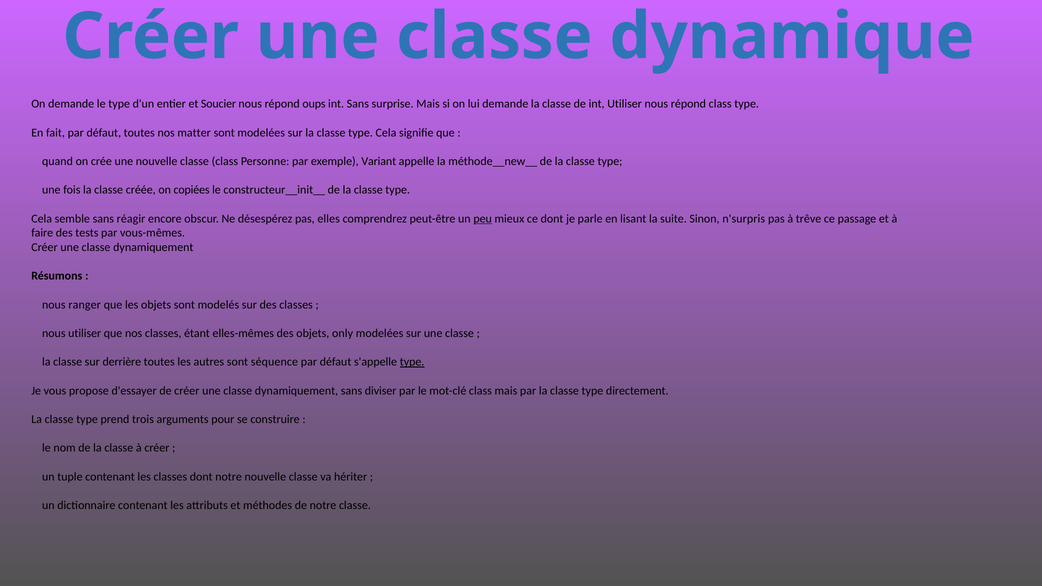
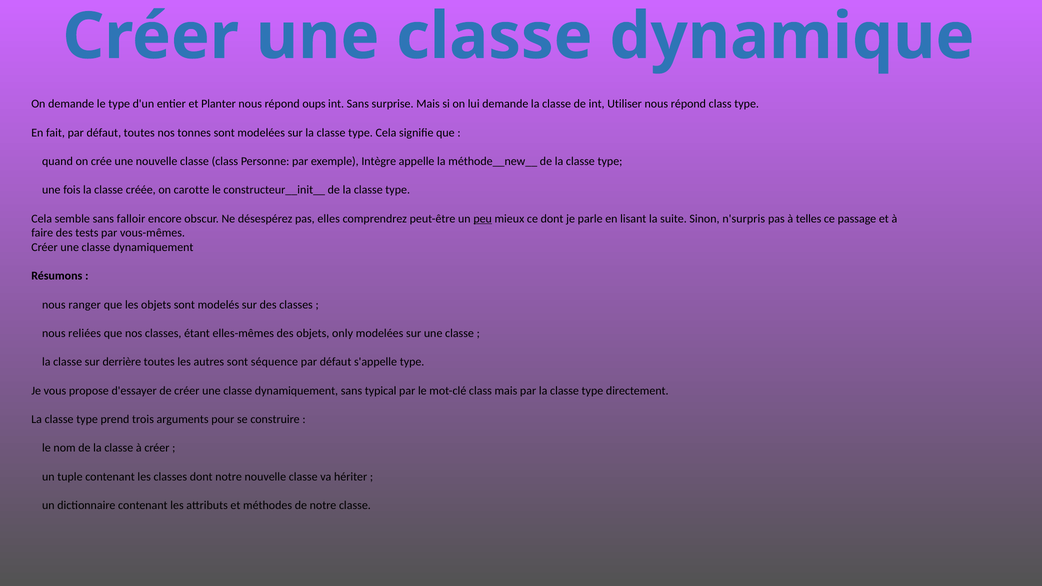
Soucier: Soucier -> Planter
matter: matter -> tonnes
Variant: Variant -> Intègre
copiées: copiées -> carotte
réagir: réagir -> falloir
trêve: trêve -> telles
nous utiliser: utiliser -> reliées
type at (412, 362) underline: present -> none
diviser: diviser -> typical
